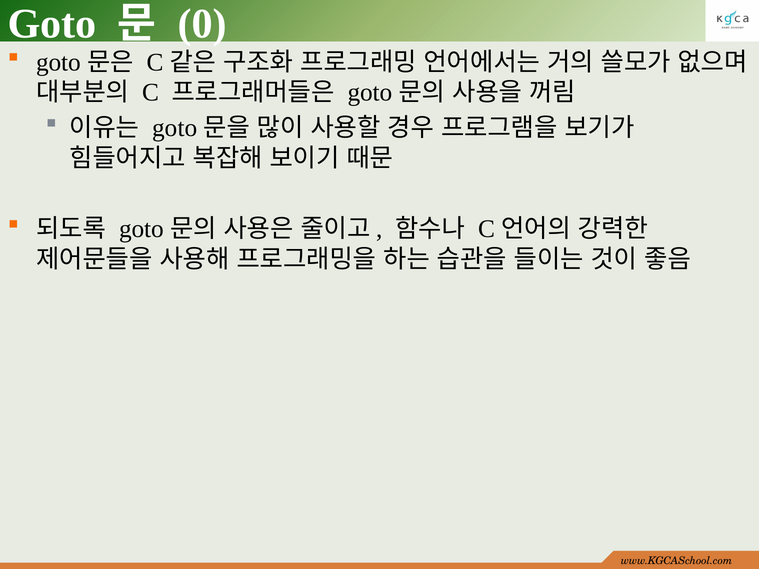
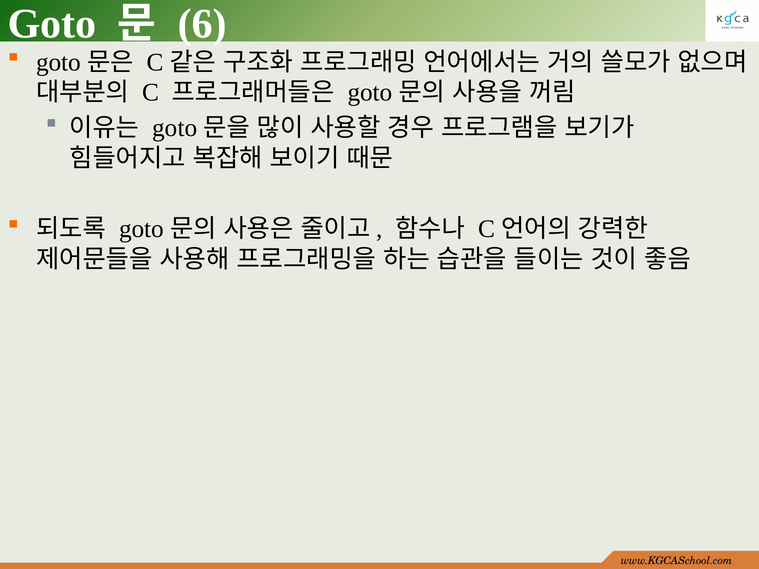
0: 0 -> 6
